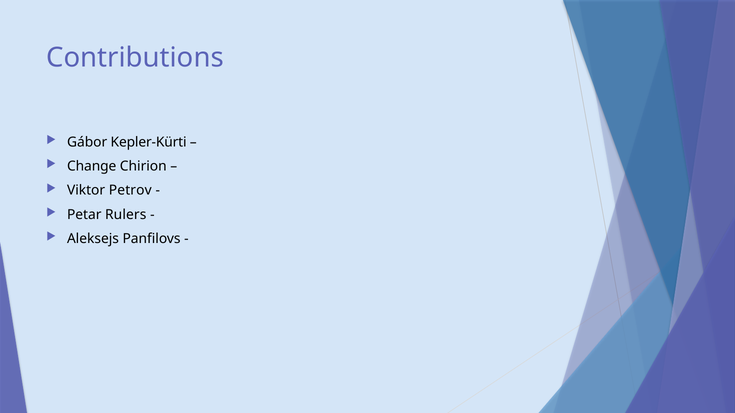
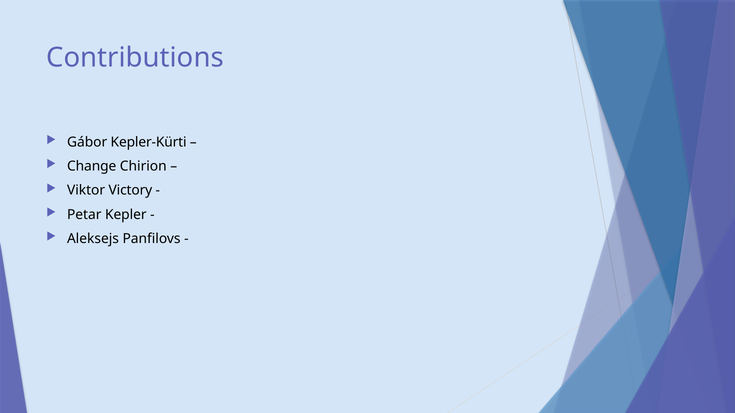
Petrov: Petrov -> Victory
Rulers: Rulers -> Kepler
